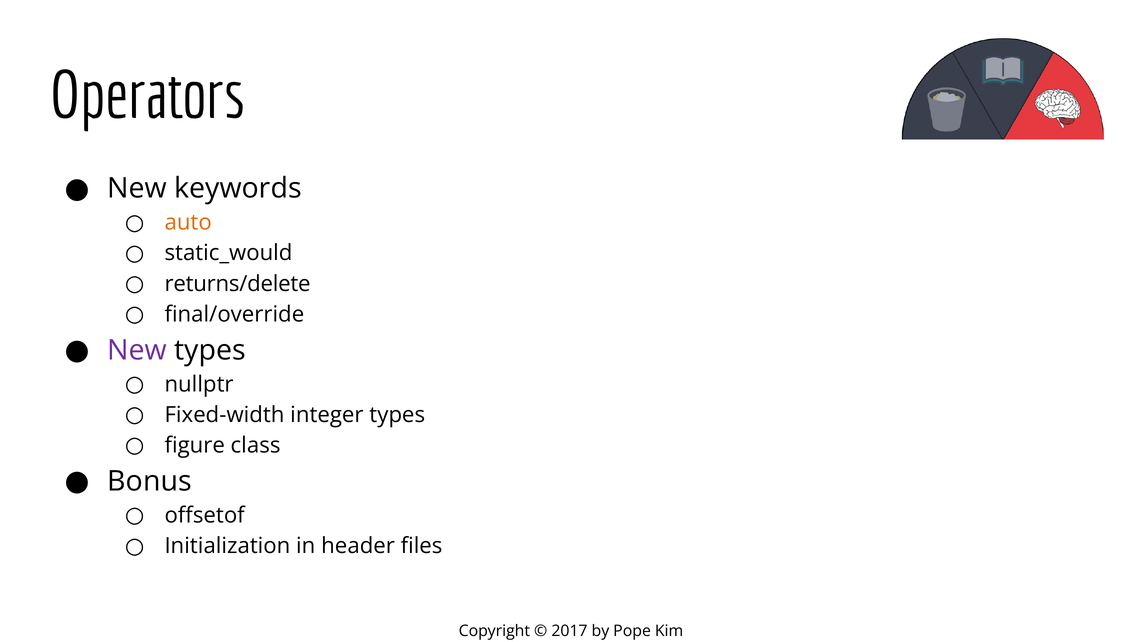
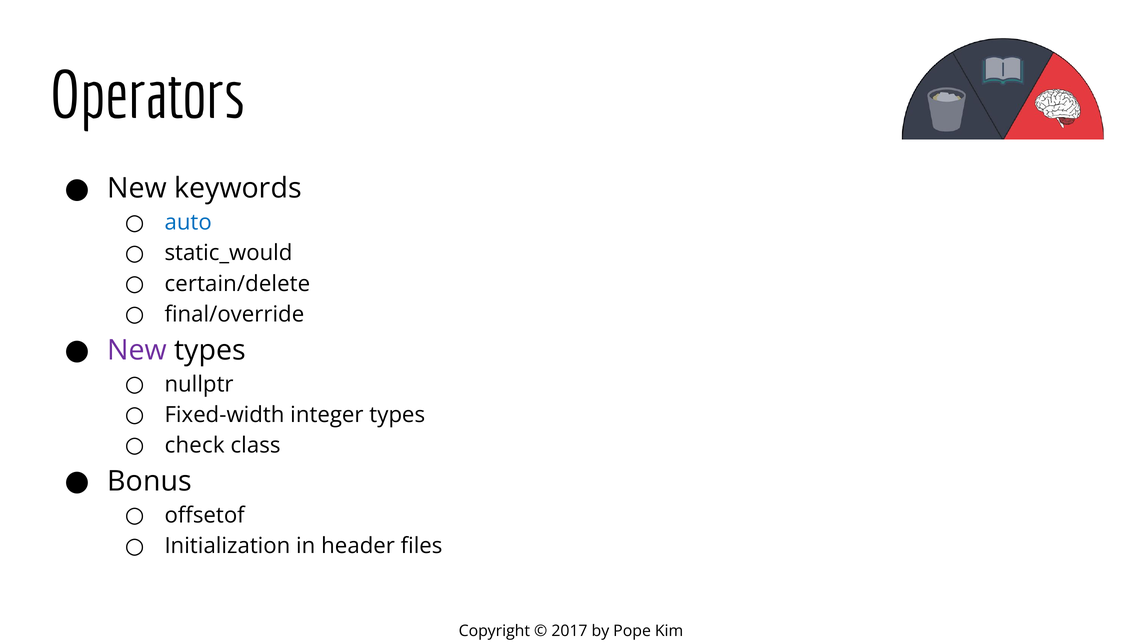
auto colour: orange -> blue
returns/delete: returns/delete -> certain/delete
figure: figure -> check
